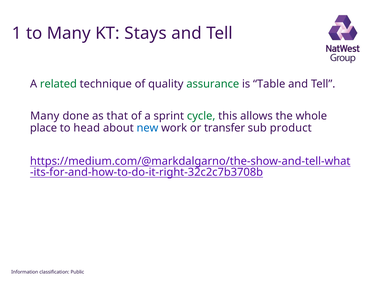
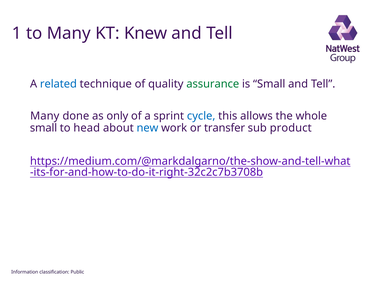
Stays: Stays -> Knew
related colour: green -> blue
is Table: Table -> Small
that: that -> only
cycle colour: green -> blue
place at (44, 128): place -> small
